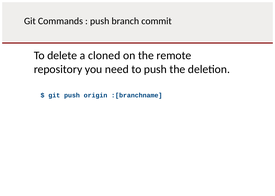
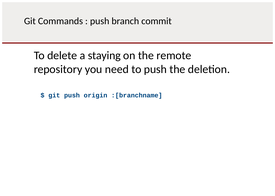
cloned: cloned -> staying
